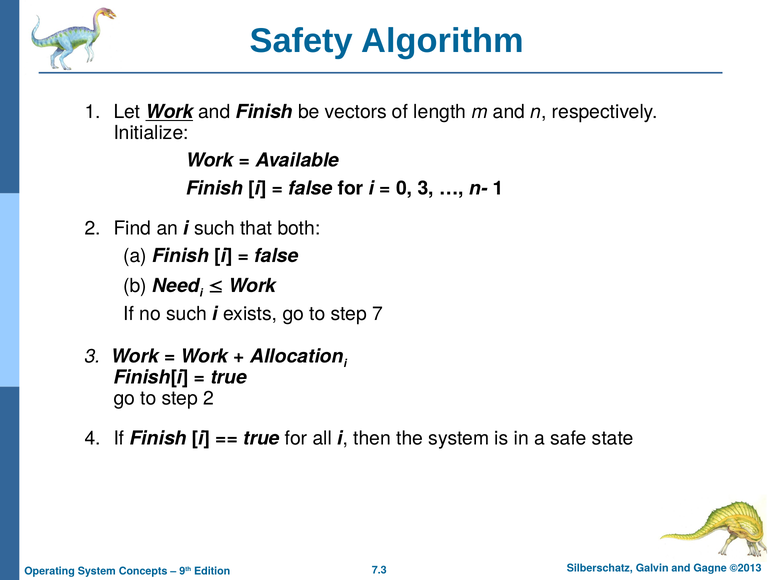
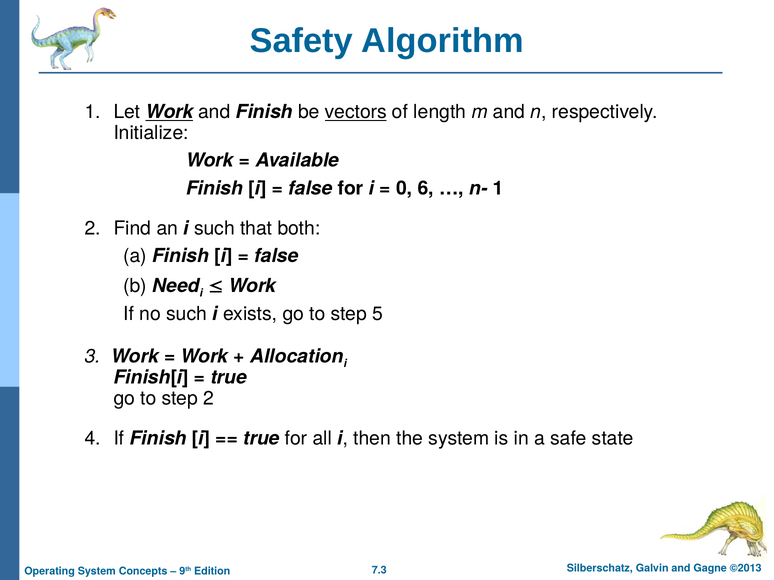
vectors underline: none -> present
0 3: 3 -> 6
7: 7 -> 5
